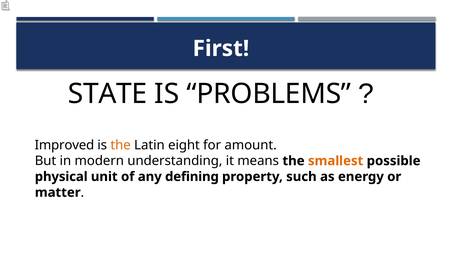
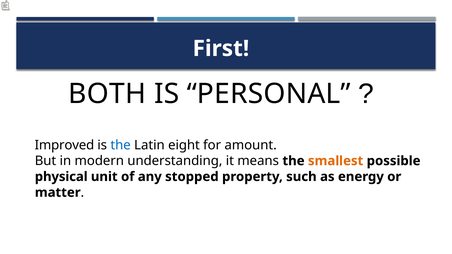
STATE: STATE -> BOTH
PROBLEMS: PROBLEMS -> PERSONAL
the at (121, 145) colour: orange -> blue
defining: defining -> stopped
